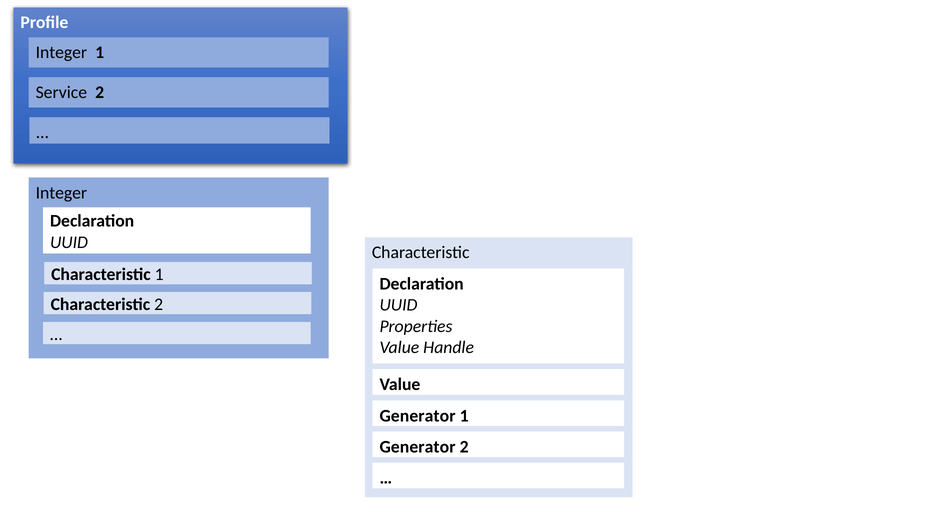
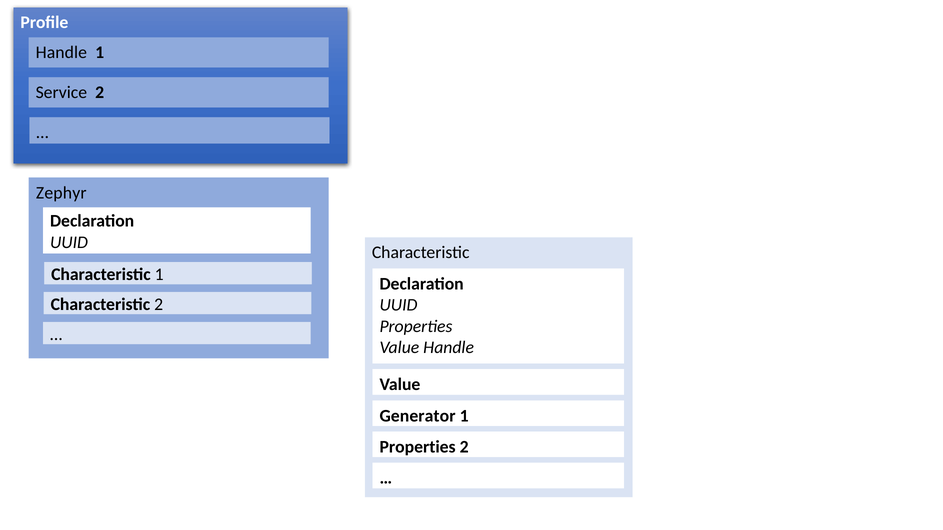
Integer at (61, 53): Integer -> Handle
Integer at (61, 193): Integer -> Zephyr
Generator at (418, 447): Generator -> Properties
